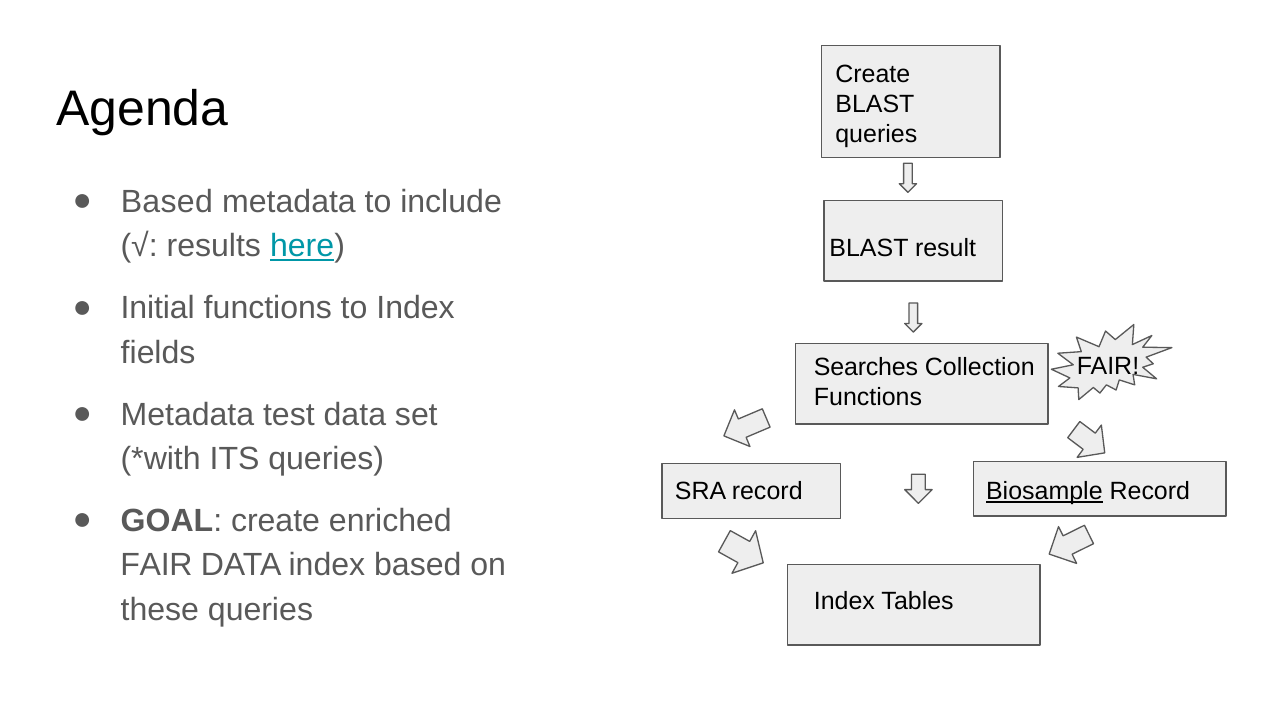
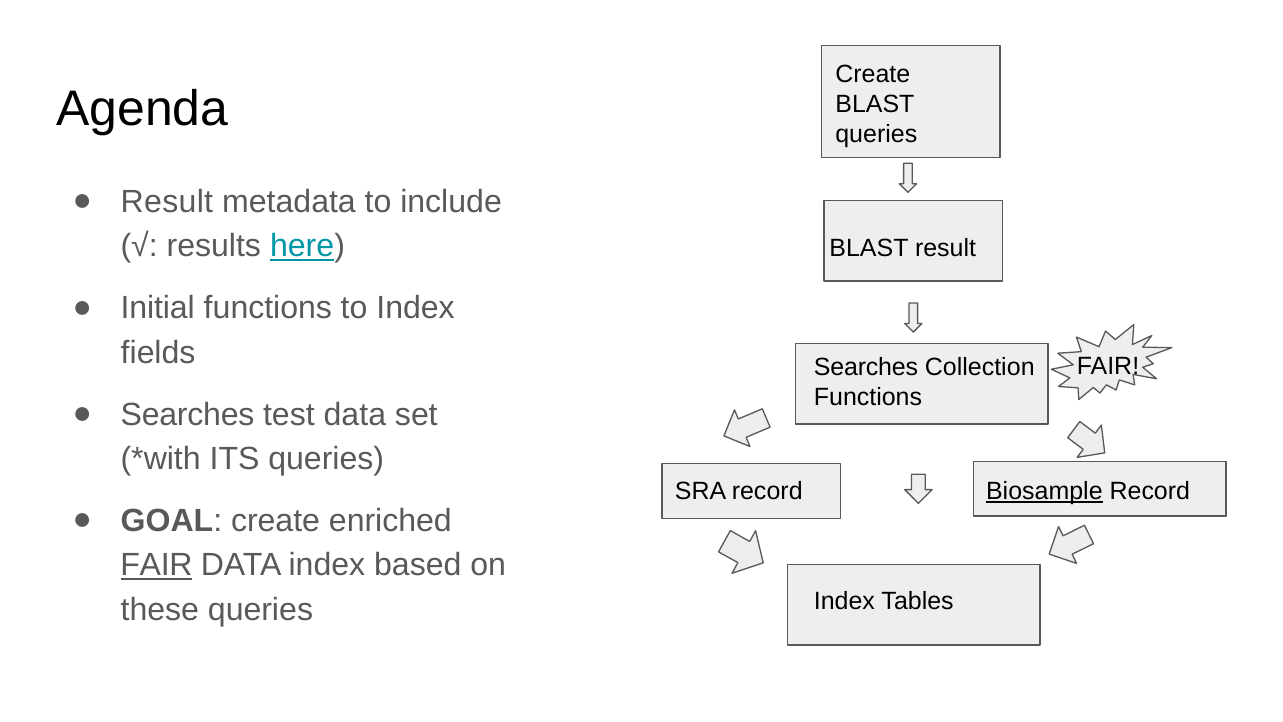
Based at (167, 202): Based -> Result
Metadata at (187, 414): Metadata -> Searches
FAIR at (157, 565) underline: none -> present
